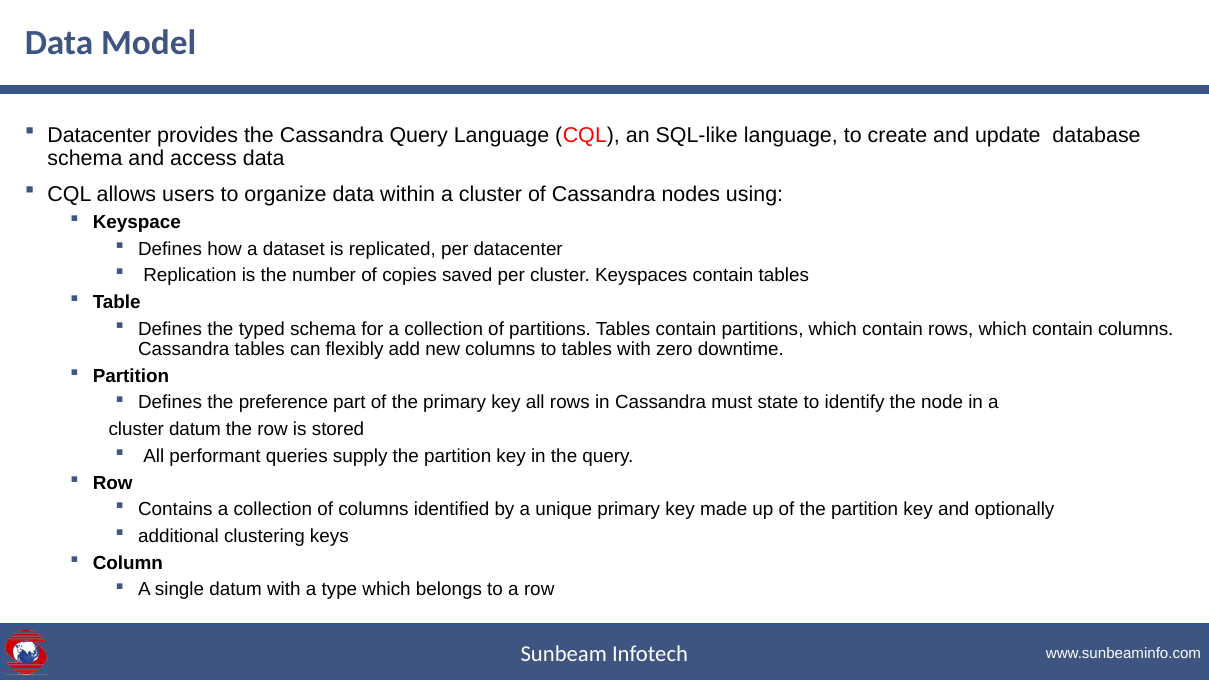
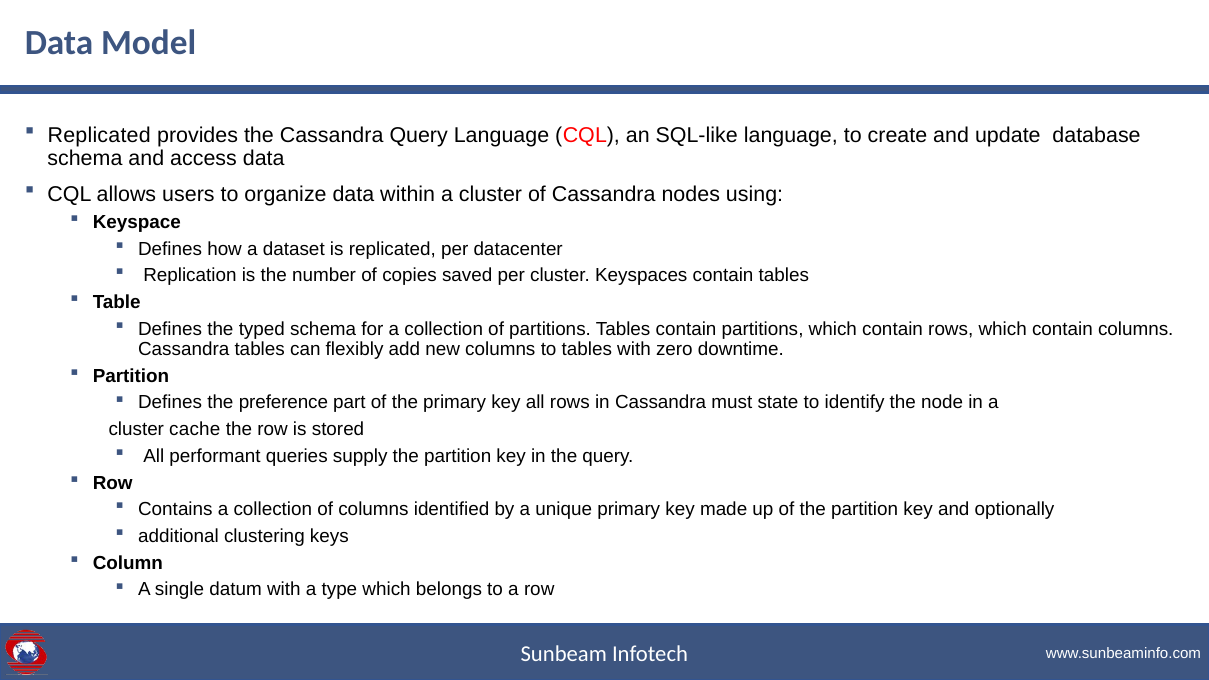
Datacenter at (99, 135): Datacenter -> Replicated
cluster datum: datum -> cache
